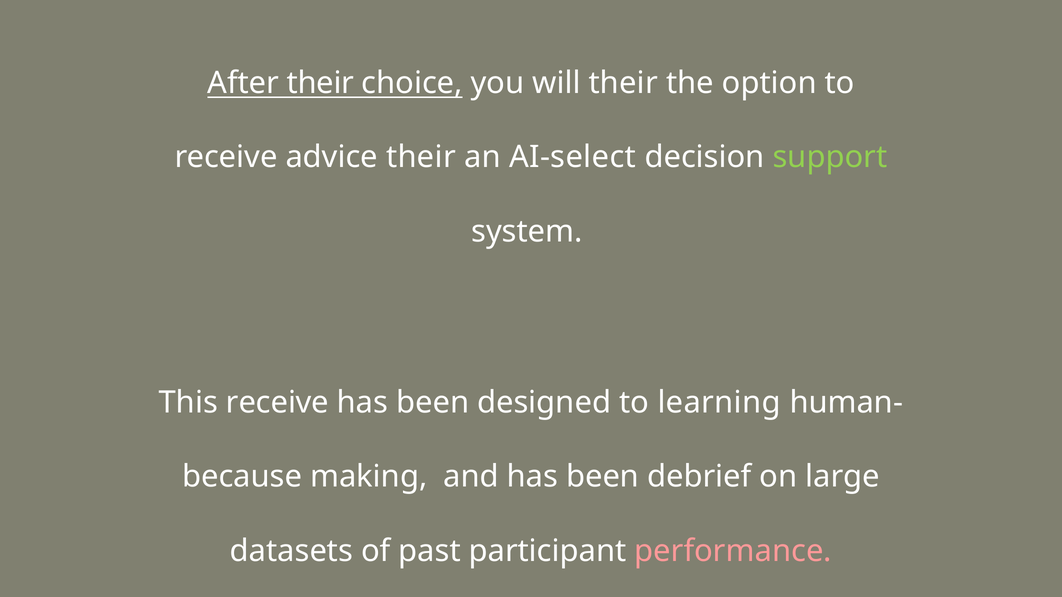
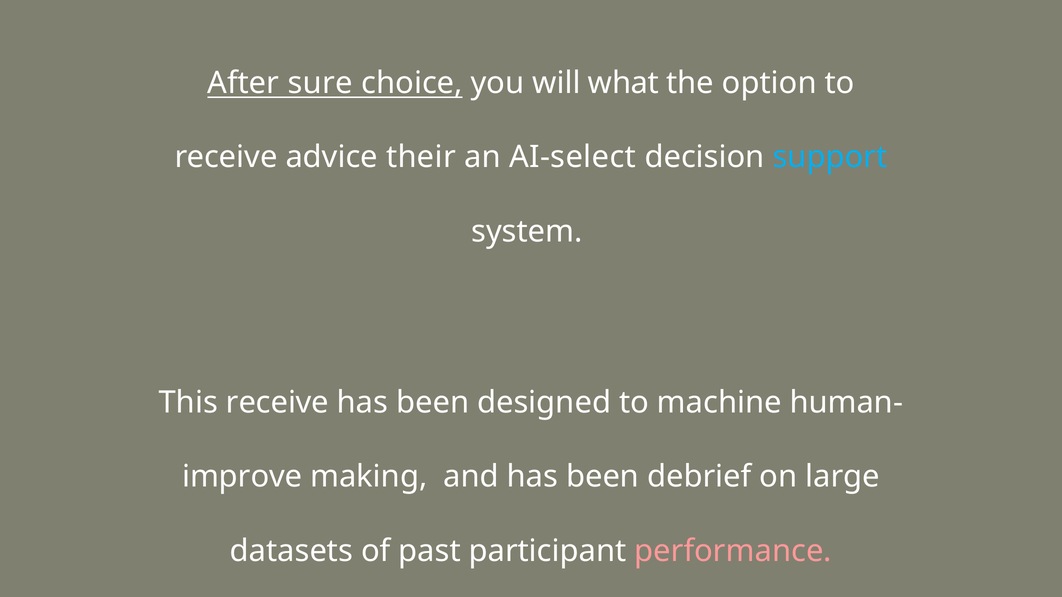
After their: their -> sure
will their: their -> what
support colour: light green -> light blue
learning: learning -> machine
because: because -> improve
